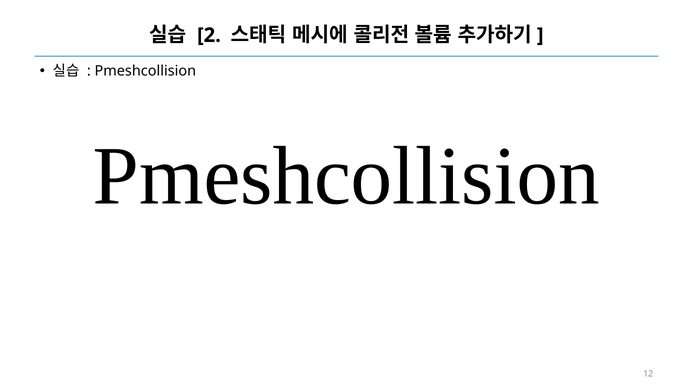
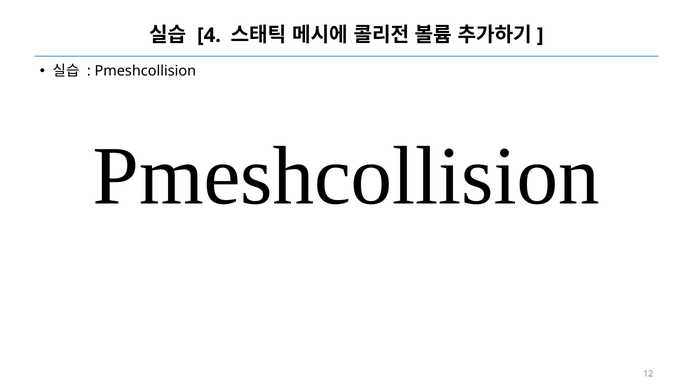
2: 2 -> 4
